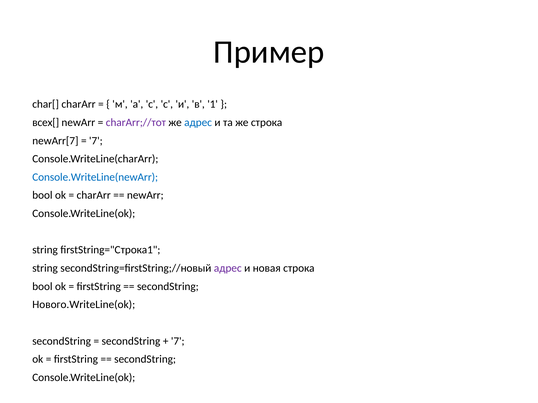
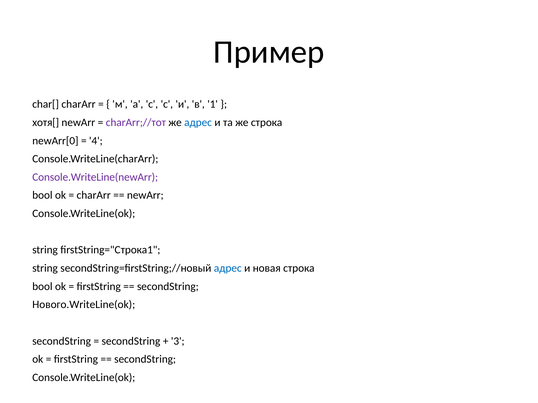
всех[: всех[ -> хотя[
newArr[7: newArr[7 -> newArr[0
7 at (96, 141): 7 -> 4
Console.WriteLine(newArr colour: blue -> purple
адрес at (228, 268) colour: purple -> blue
7 at (178, 341): 7 -> 3
